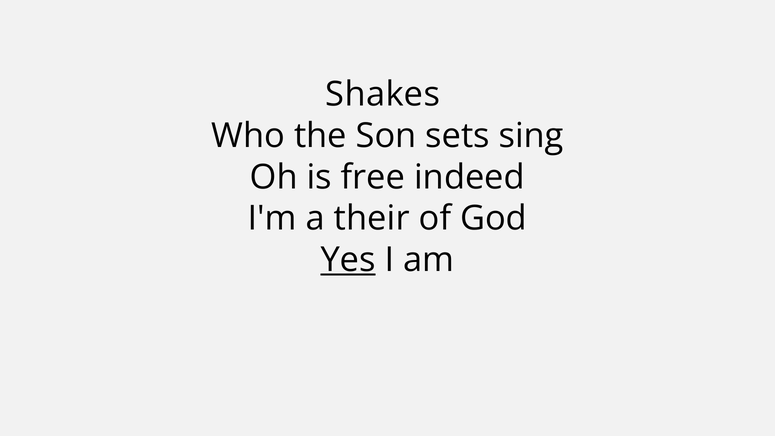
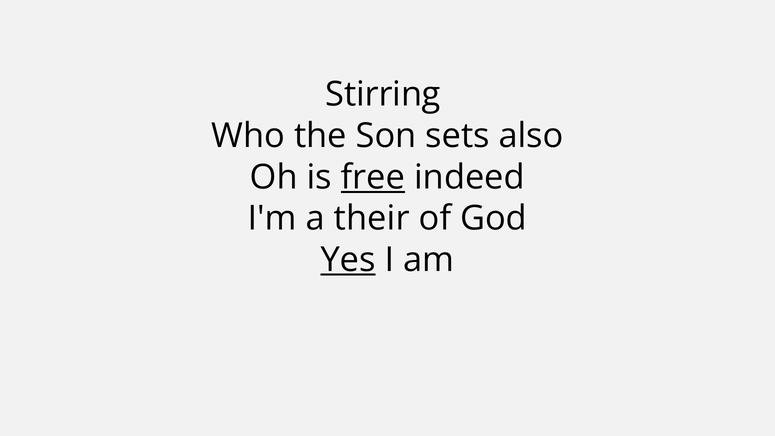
Shakes: Shakes -> Stirring
sing: sing -> also
free underline: none -> present
